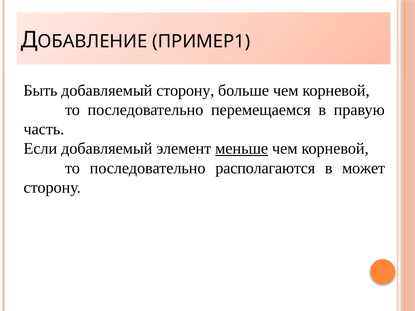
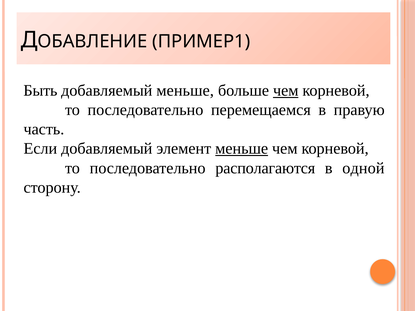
добавляемый сторону: сторону -> меньше
чем at (286, 91) underline: none -> present
может: может -> одной
